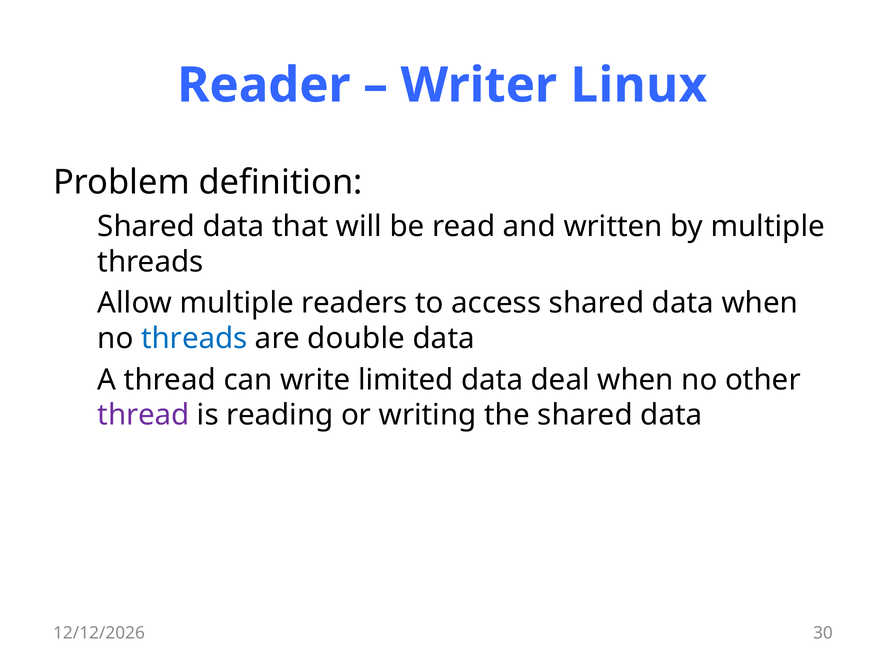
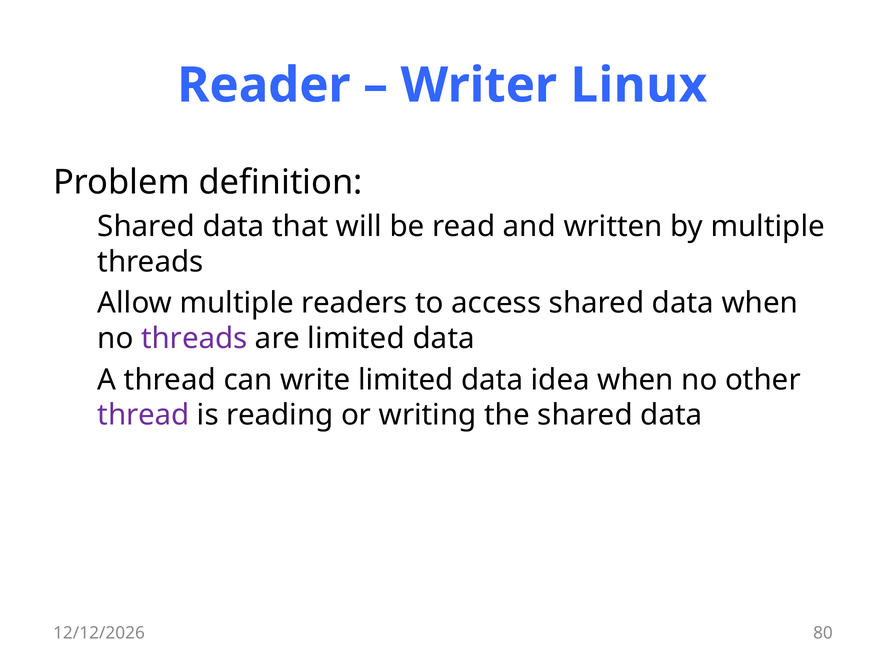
threads at (194, 339) colour: blue -> purple
are double: double -> limited
deal: deal -> idea
30: 30 -> 80
